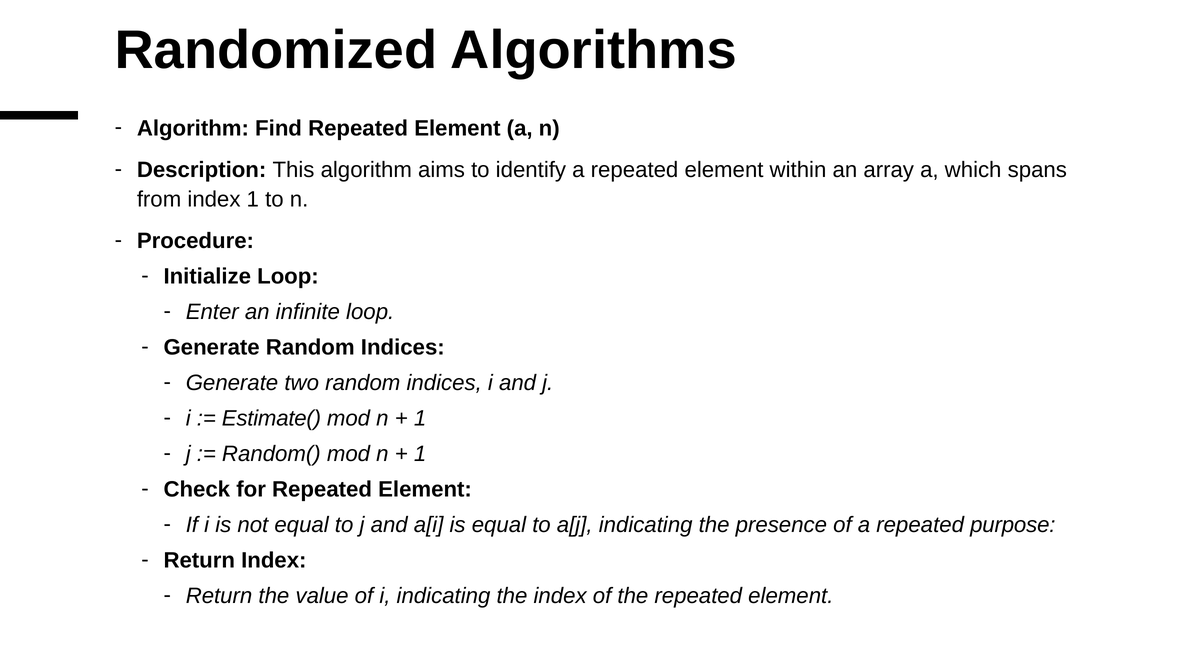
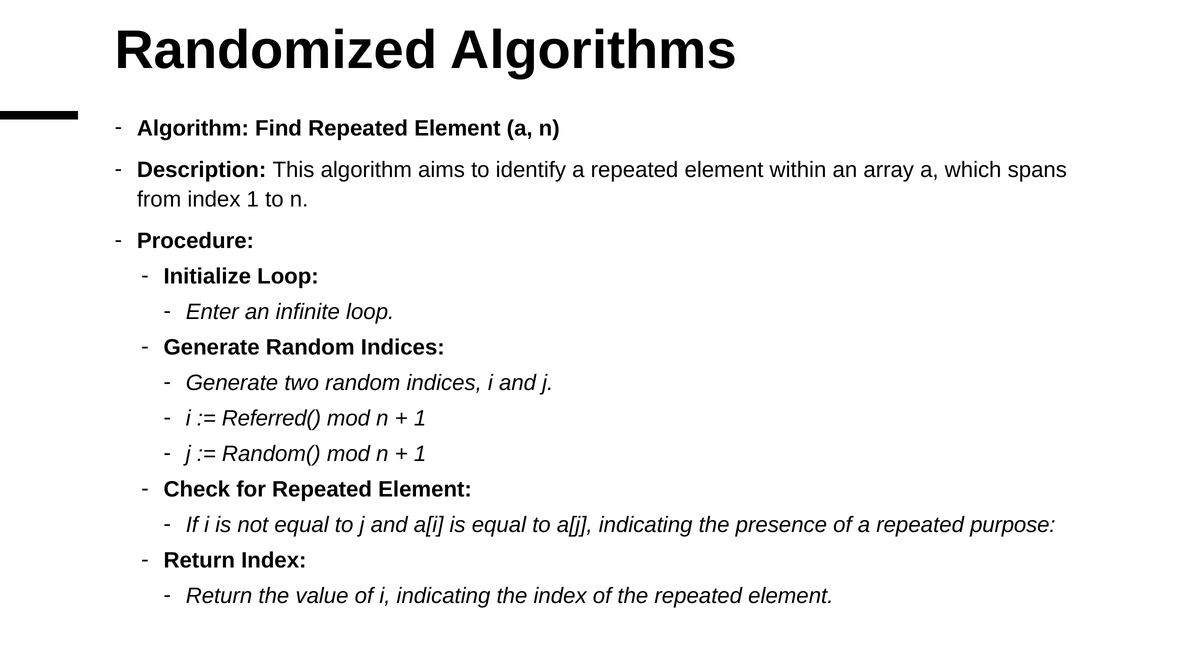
Estimate(: Estimate( -> Referred(
